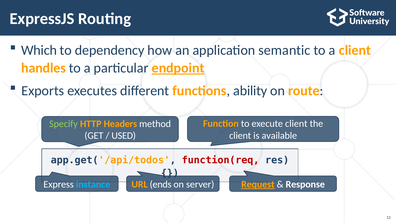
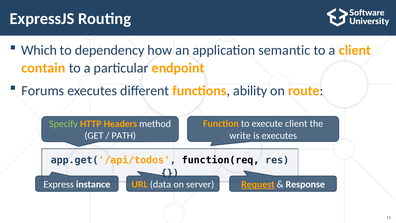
handles: handles -> contain
endpoint underline: present -> none
Exports: Exports -> Forums
client at (240, 135): client -> write
is available: available -> executes
USED: USED -> PATH
function(req colour: red -> black
instance colour: light blue -> white
ends: ends -> data
